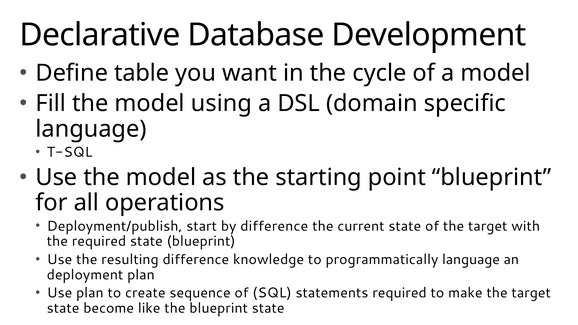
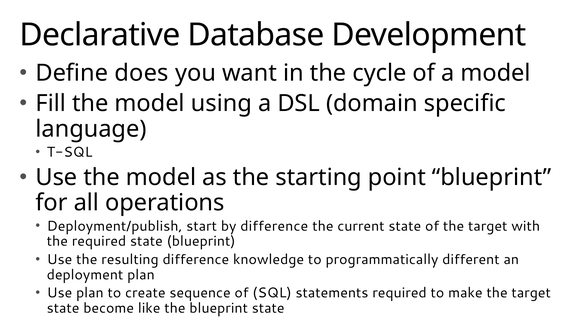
table: table -> does
programmatically language: language -> different
